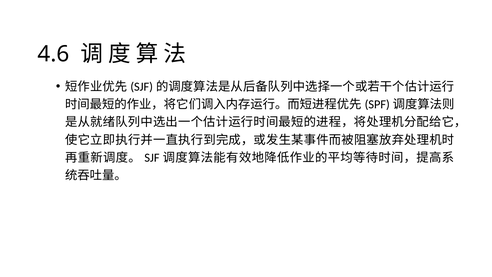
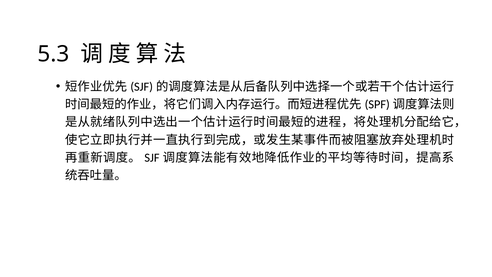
4.6: 4.6 -> 5.3
